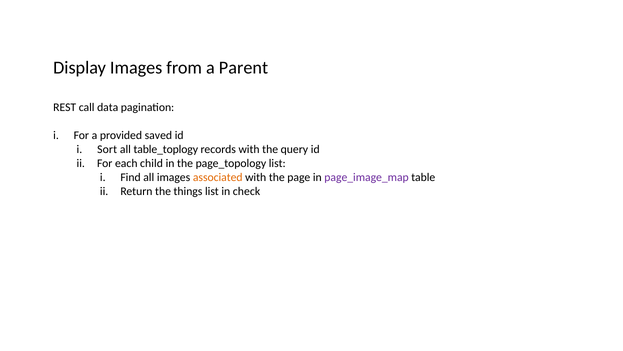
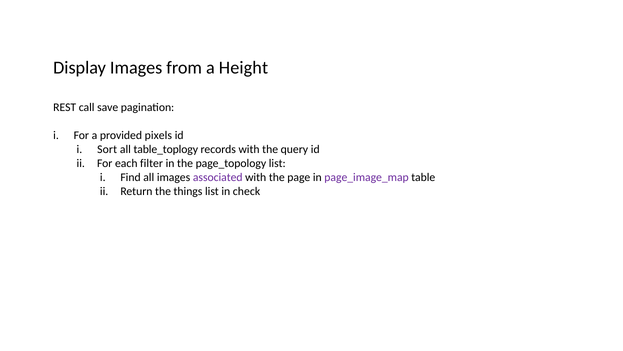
Parent: Parent -> Height
data: data -> save
saved: saved -> pixels
child: child -> filter
associated colour: orange -> purple
